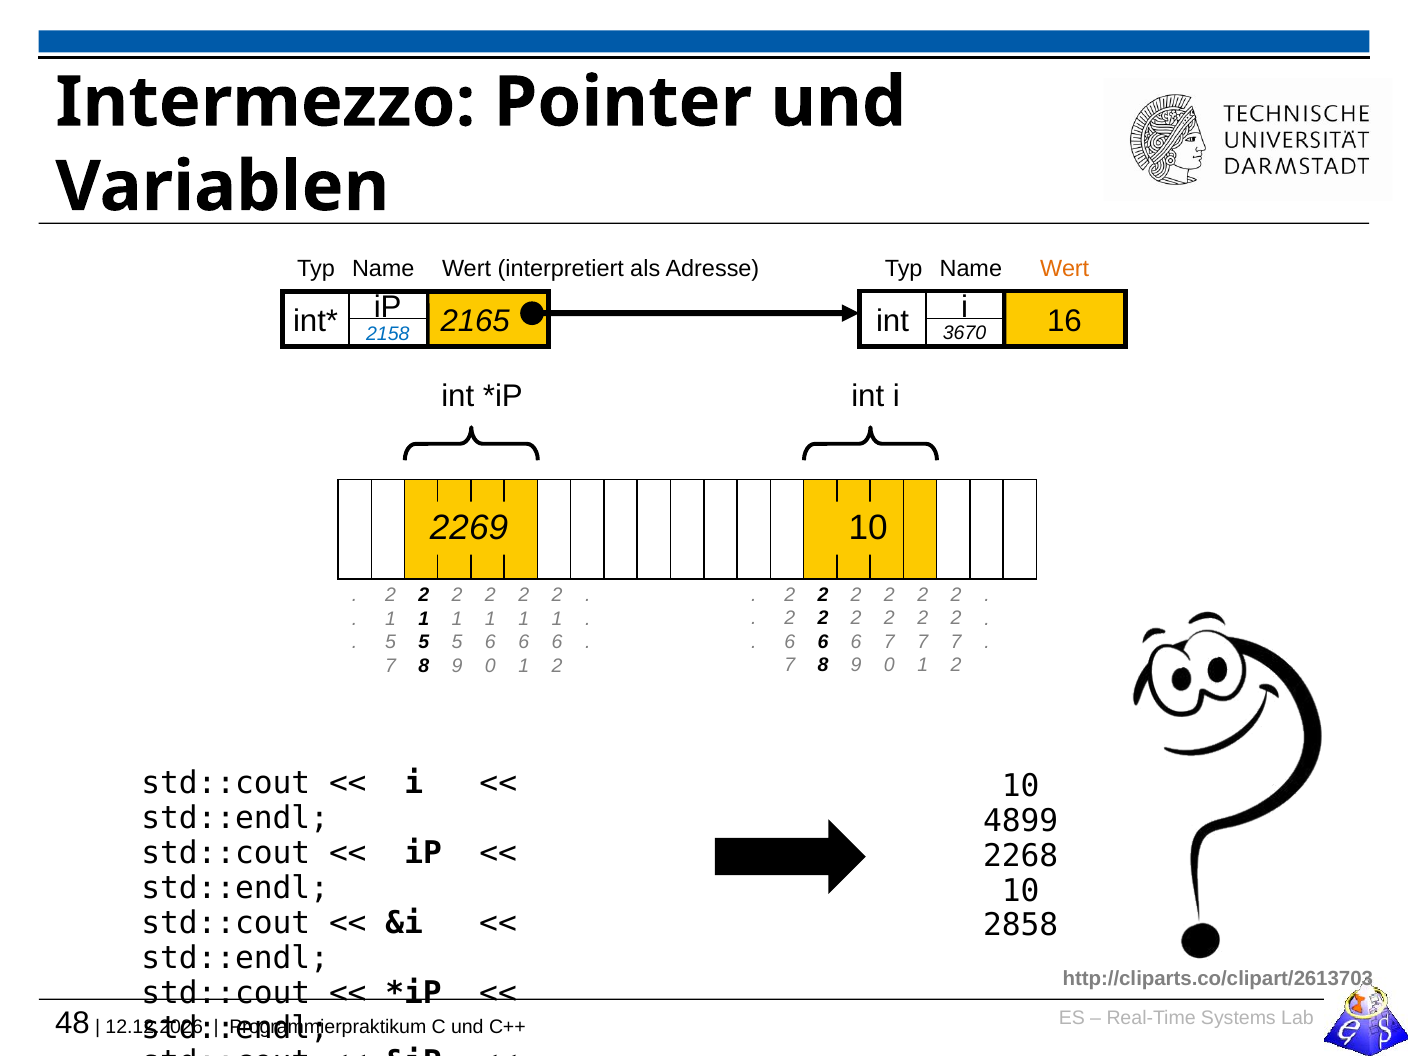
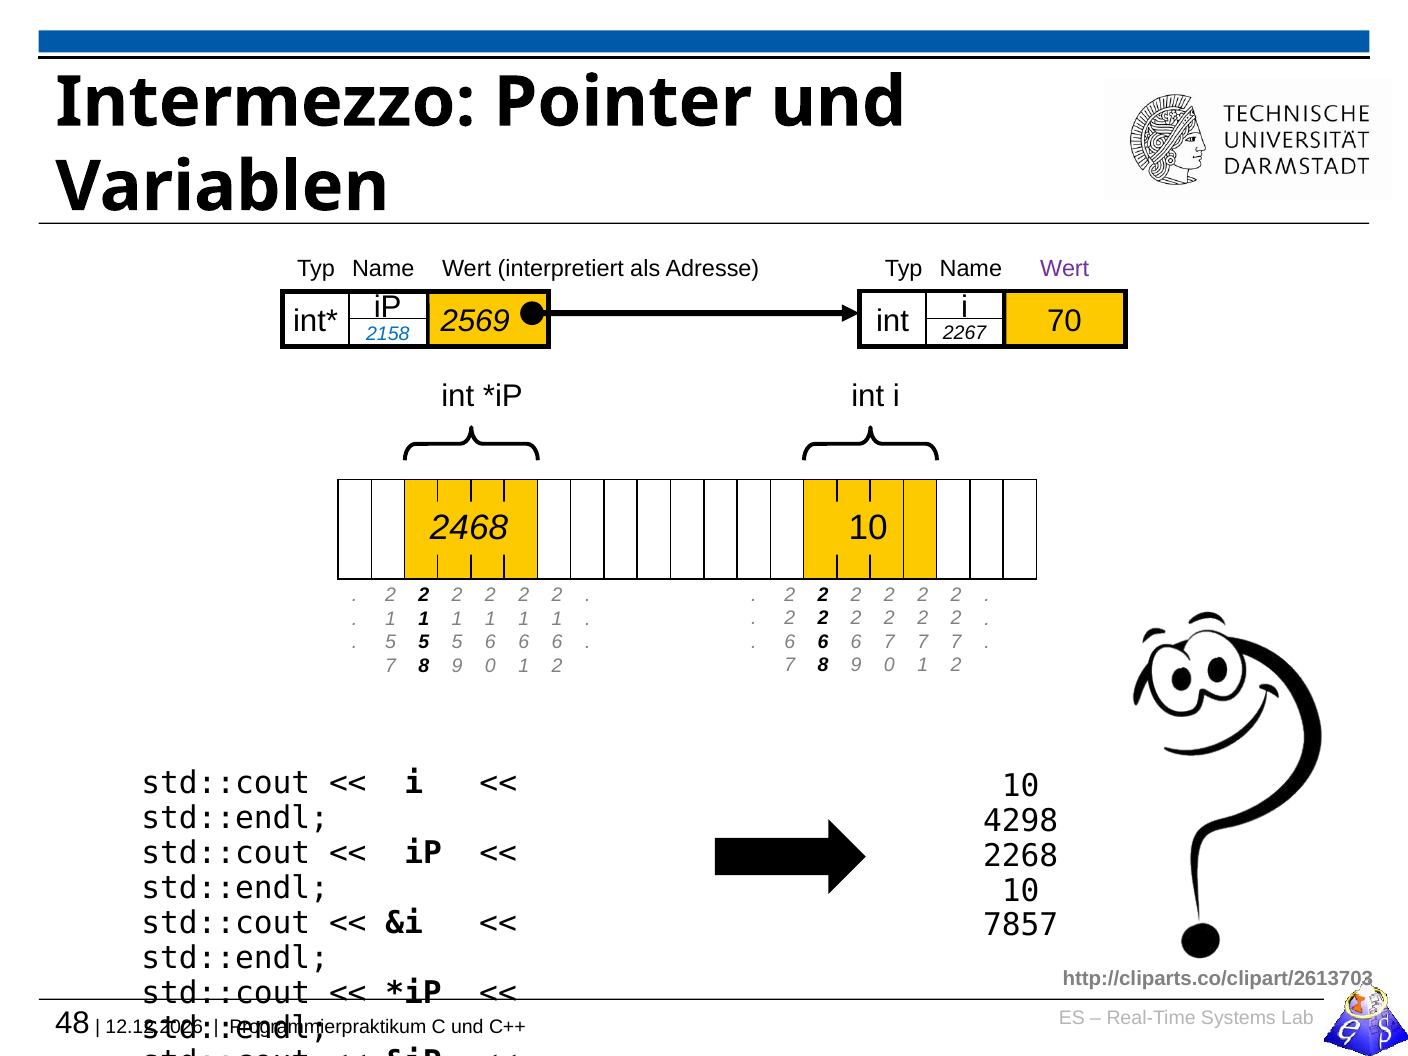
Wert at (1065, 269) colour: orange -> purple
2165: 2165 -> 2569
16: 16 -> 70
3670: 3670 -> 2267
2269: 2269 -> 2468
4899: 4899 -> 4298
2858: 2858 -> 7857
